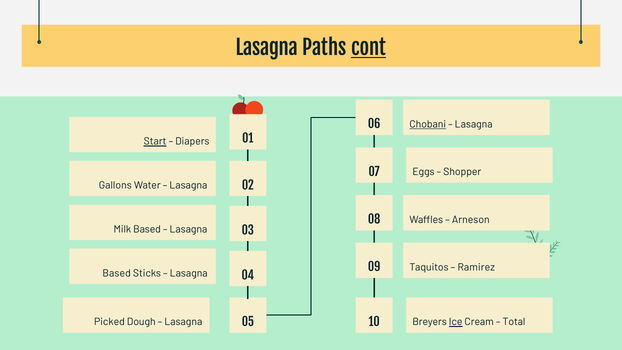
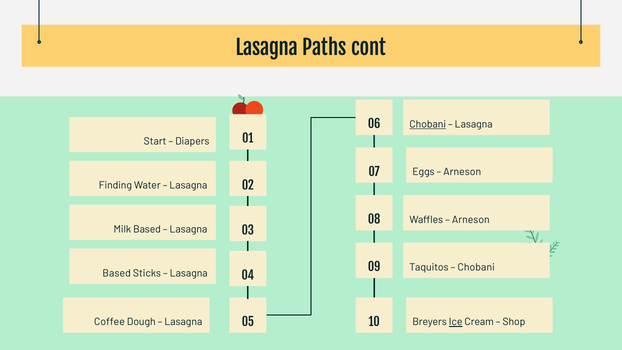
cont underline: present -> none
Start underline: present -> none
Shopper at (462, 172): Shopper -> Arneson
Gallons: Gallons -> Finding
Ramirez at (476, 267): Ramirez -> Chobani
Picked: Picked -> Coffee
Total: Total -> Shop
